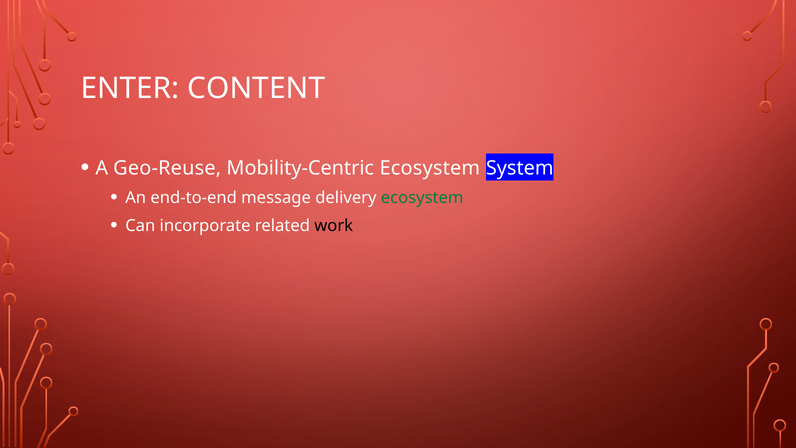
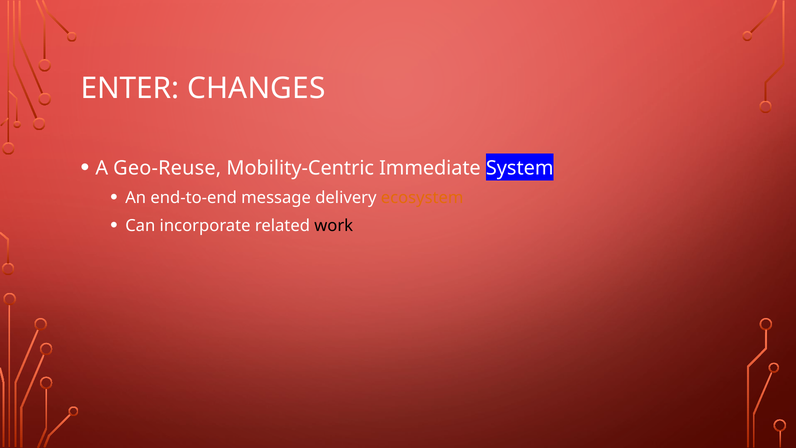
CONTENT: CONTENT -> CHANGES
Mobility-Centric Ecosystem: Ecosystem -> Immediate
ecosystem at (422, 198) colour: green -> orange
